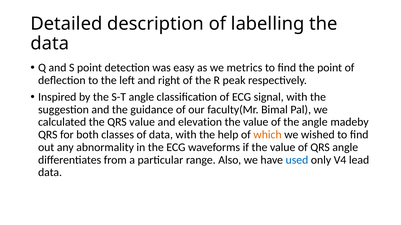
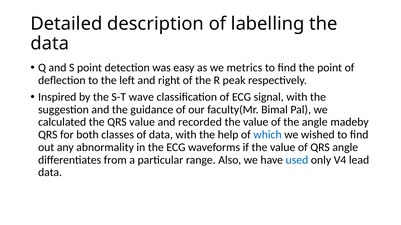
S-T angle: angle -> wave
elevation: elevation -> recorded
which colour: orange -> blue
